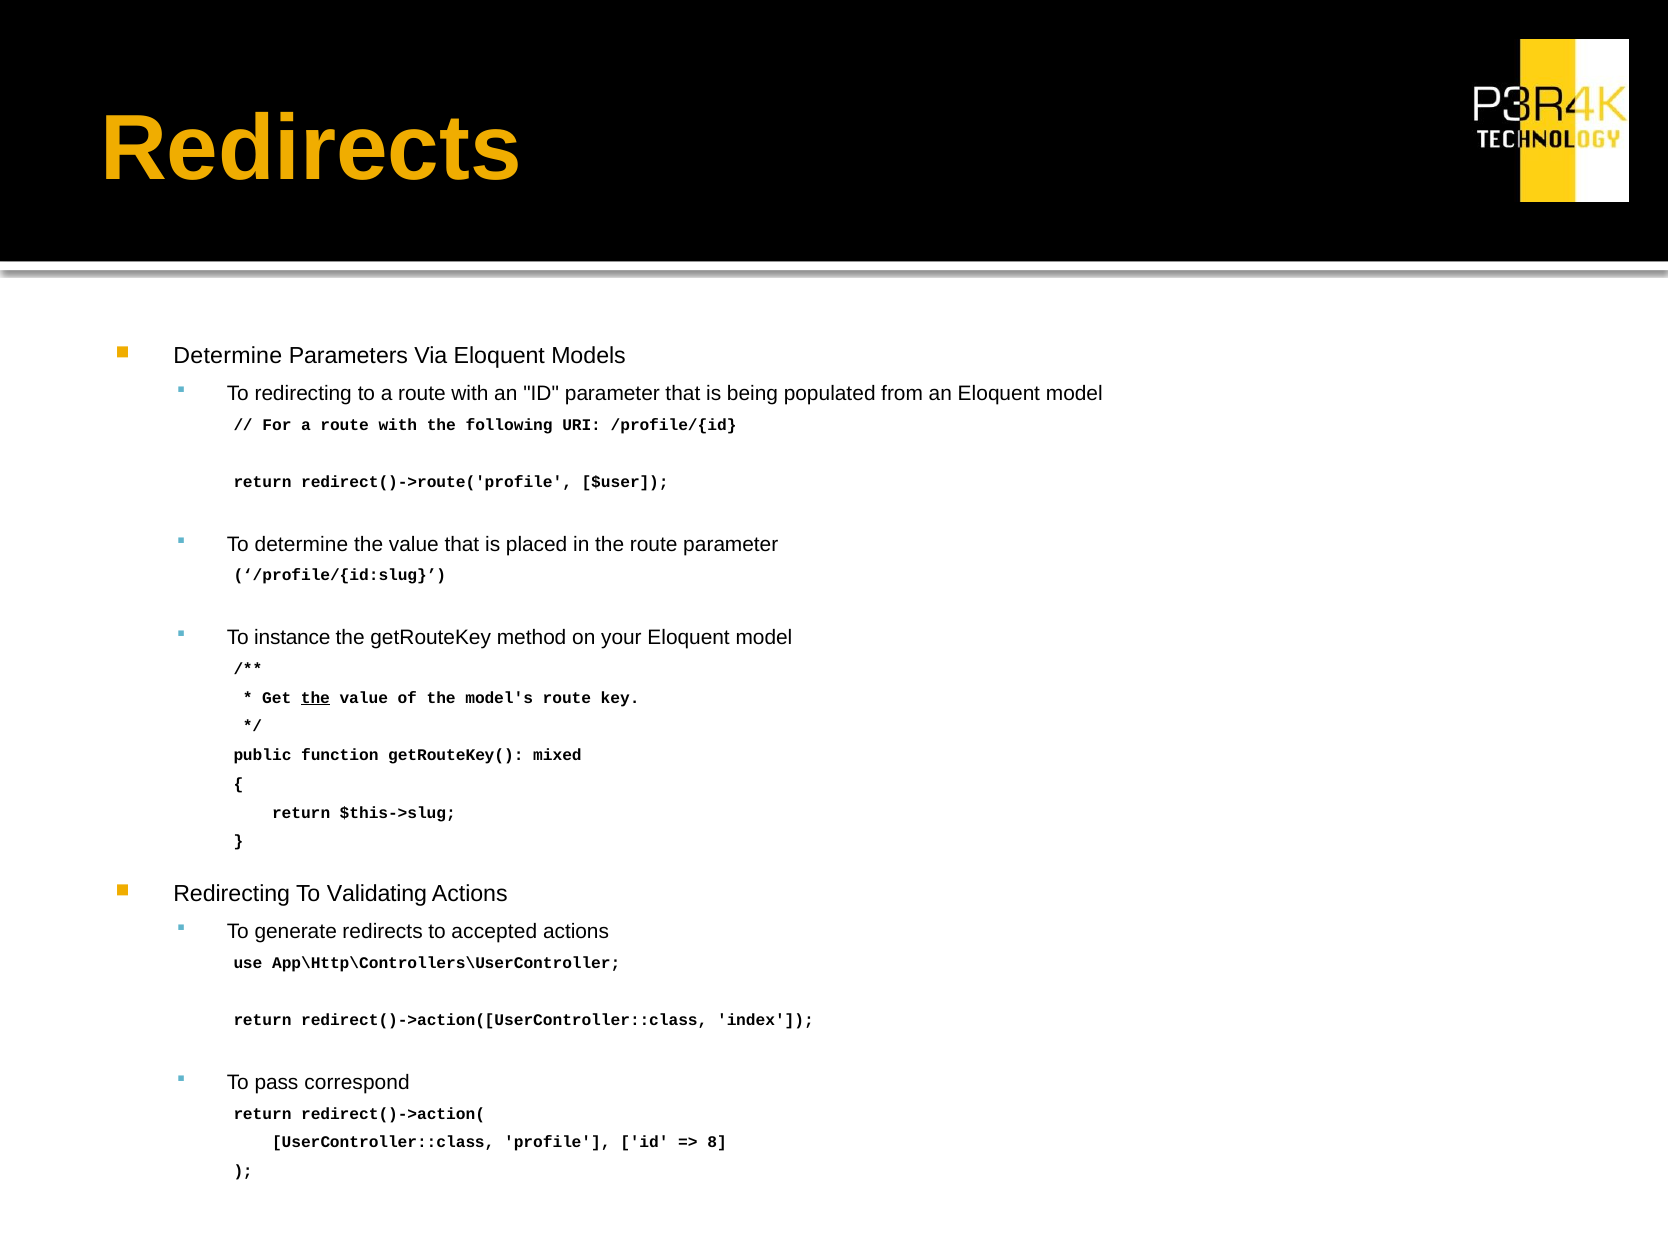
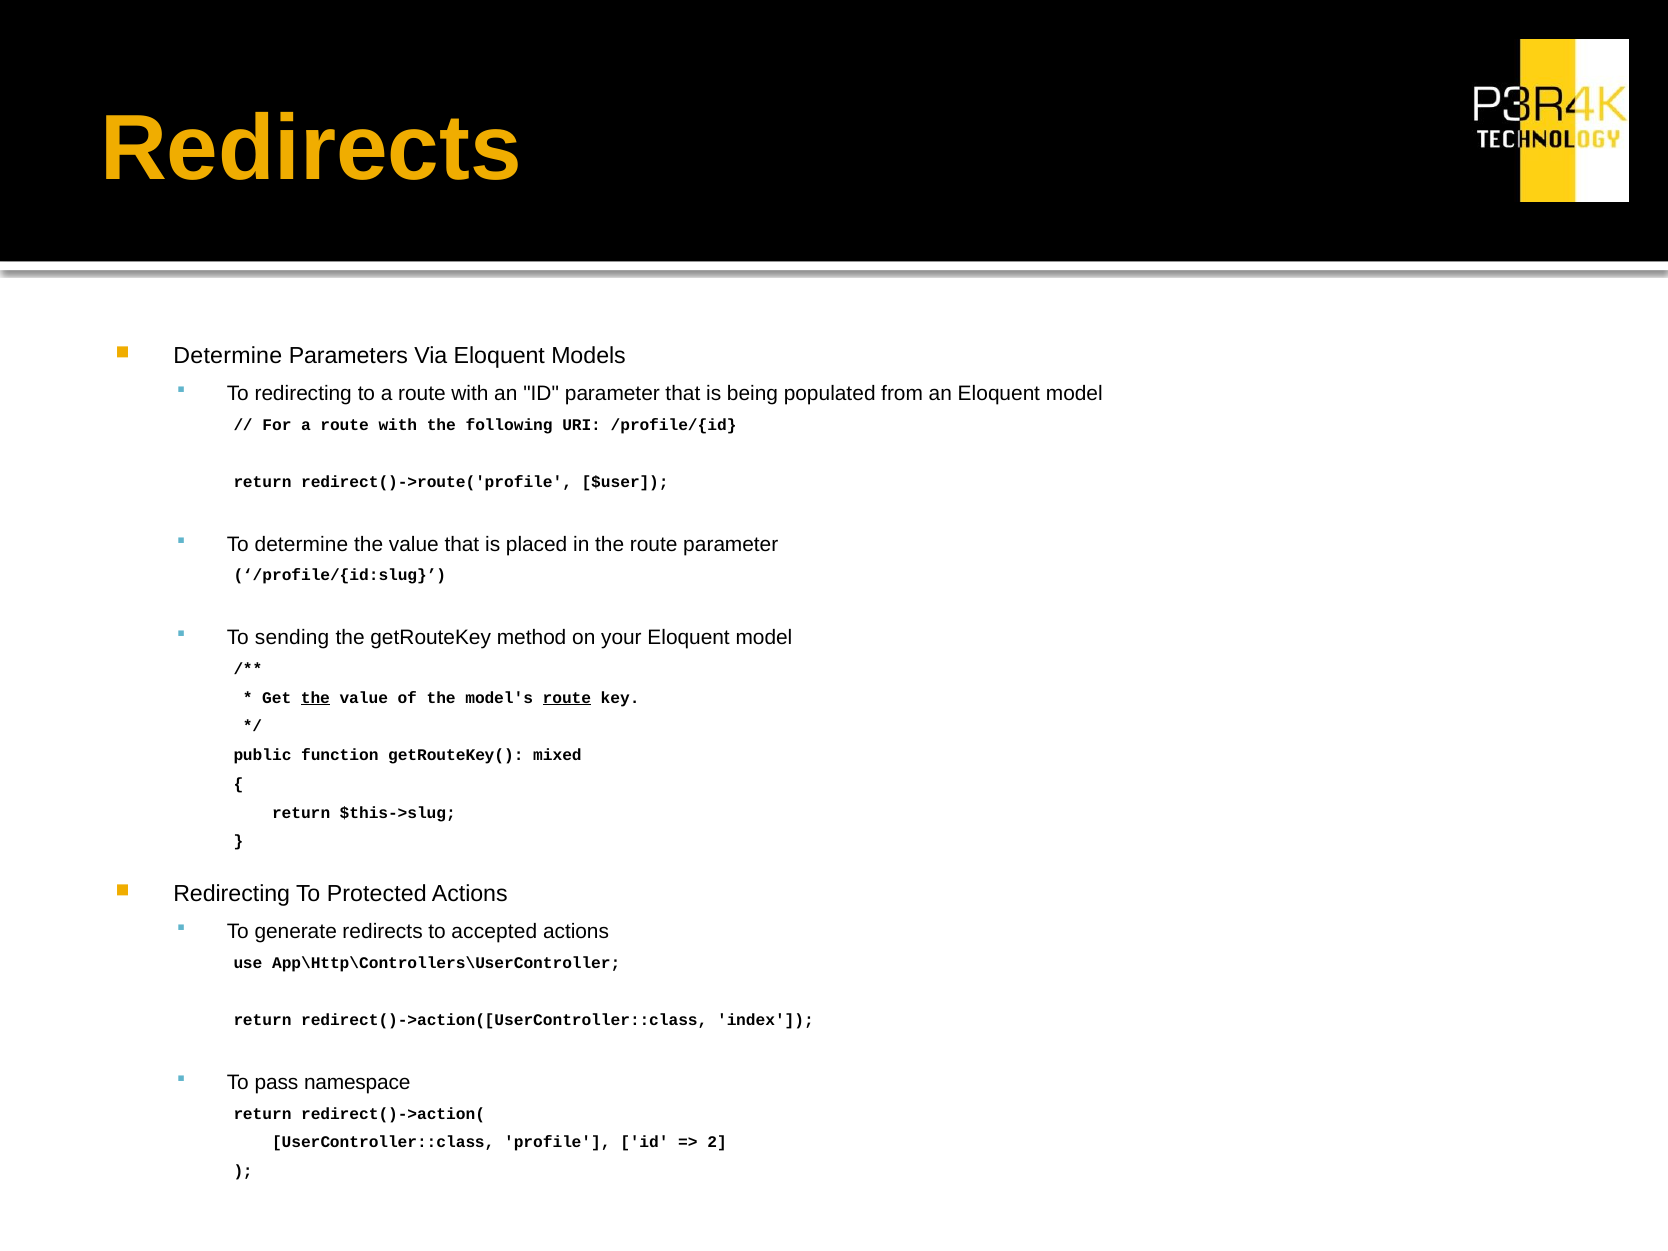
instance: instance -> sending
route at (567, 698) underline: none -> present
Validating: Validating -> Protected
correspond: correspond -> namespace
8: 8 -> 2
